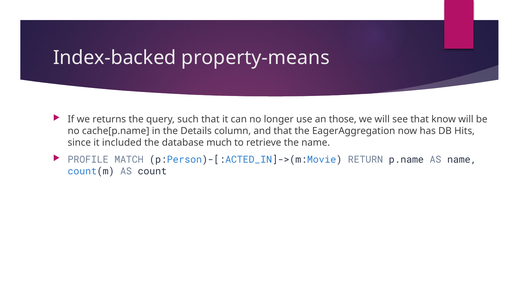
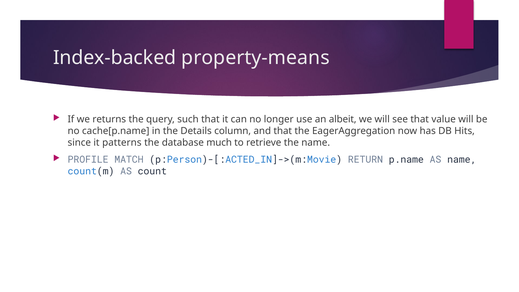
those: those -> albeit
know: know -> value
included: included -> patterns
